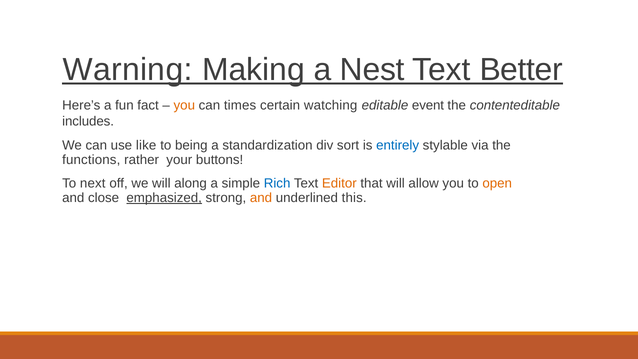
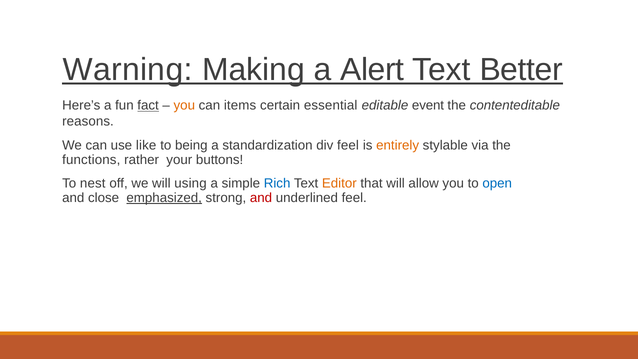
Nest: Nest -> Alert
fact underline: none -> present
times: times -> items
watching: watching -> essential
includes: includes -> reasons
div sort: sort -> feel
entirely colour: blue -> orange
next: next -> nest
along: along -> using
open colour: orange -> blue
and at (261, 198) colour: orange -> red
underlined this: this -> feel
